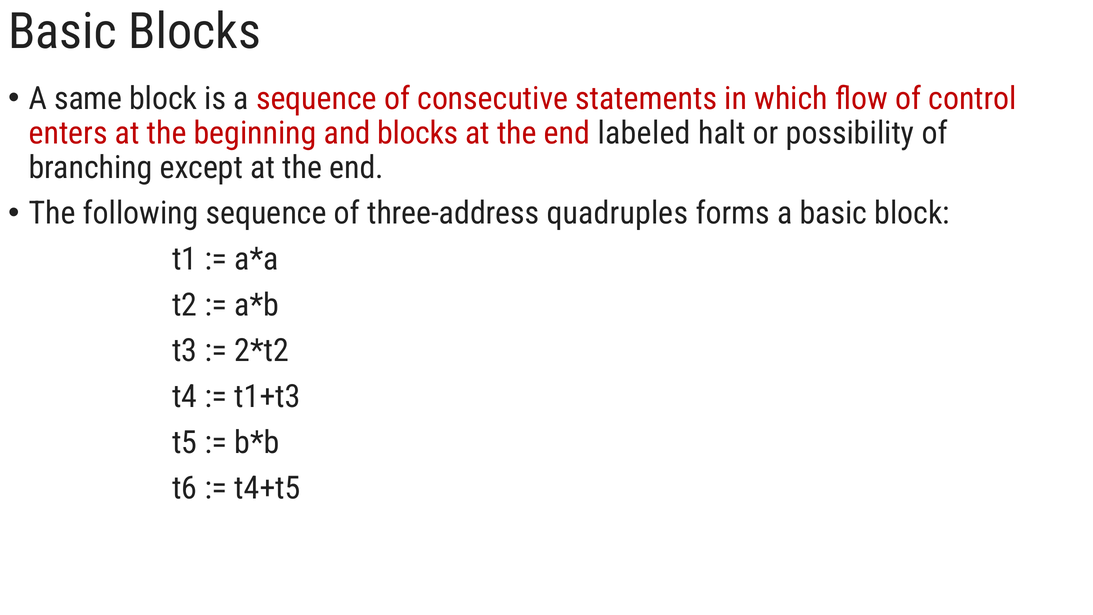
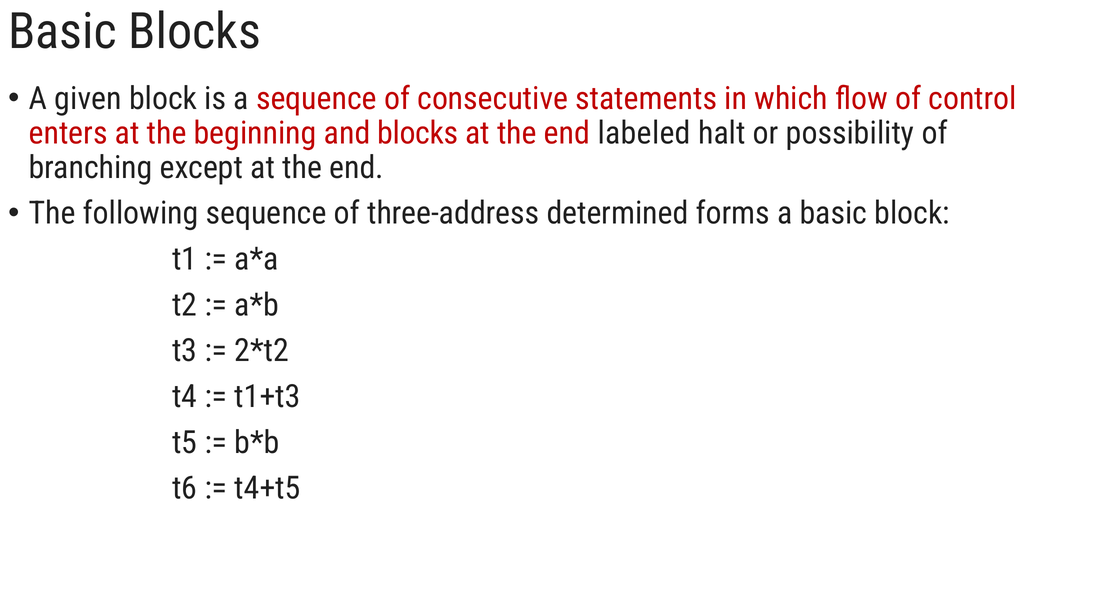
same: same -> given
quadruples: quadruples -> determined
